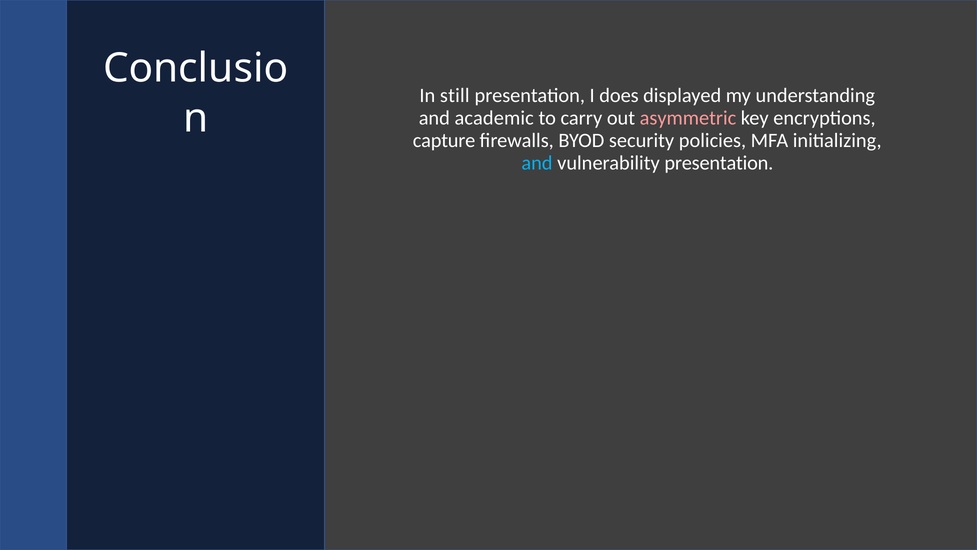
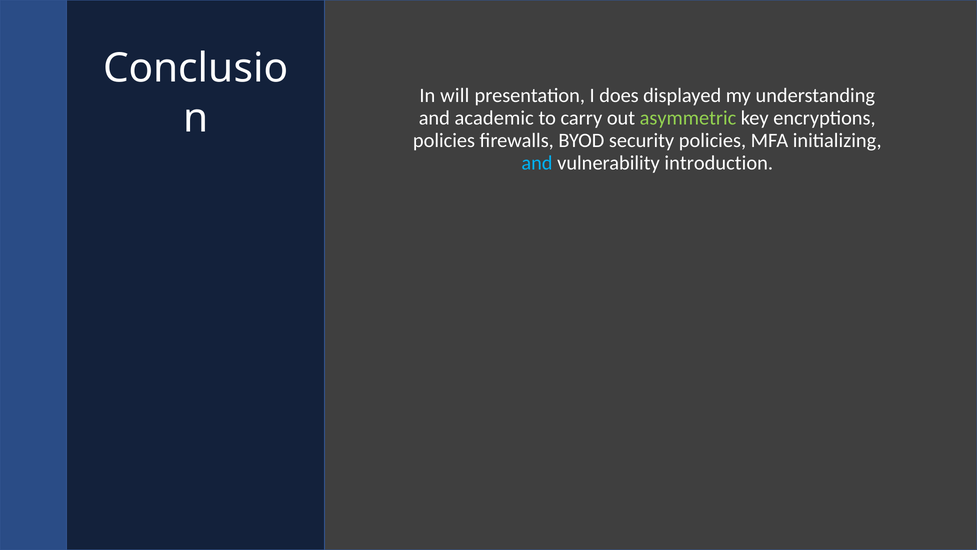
still: still -> will
asymmetric colour: pink -> light green
capture at (444, 140): capture -> policies
vulnerability presentation: presentation -> introduction
